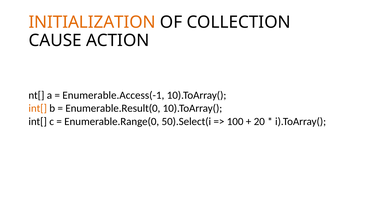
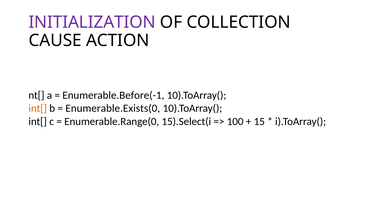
INITIALIZATION colour: orange -> purple
Enumerable.Access(-1: Enumerable.Access(-1 -> Enumerable.Before(-1
Enumerable.Result(0: Enumerable.Result(0 -> Enumerable.Exists(0
50).Select(i: 50).Select(i -> 15).Select(i
20: 20 -> 15
